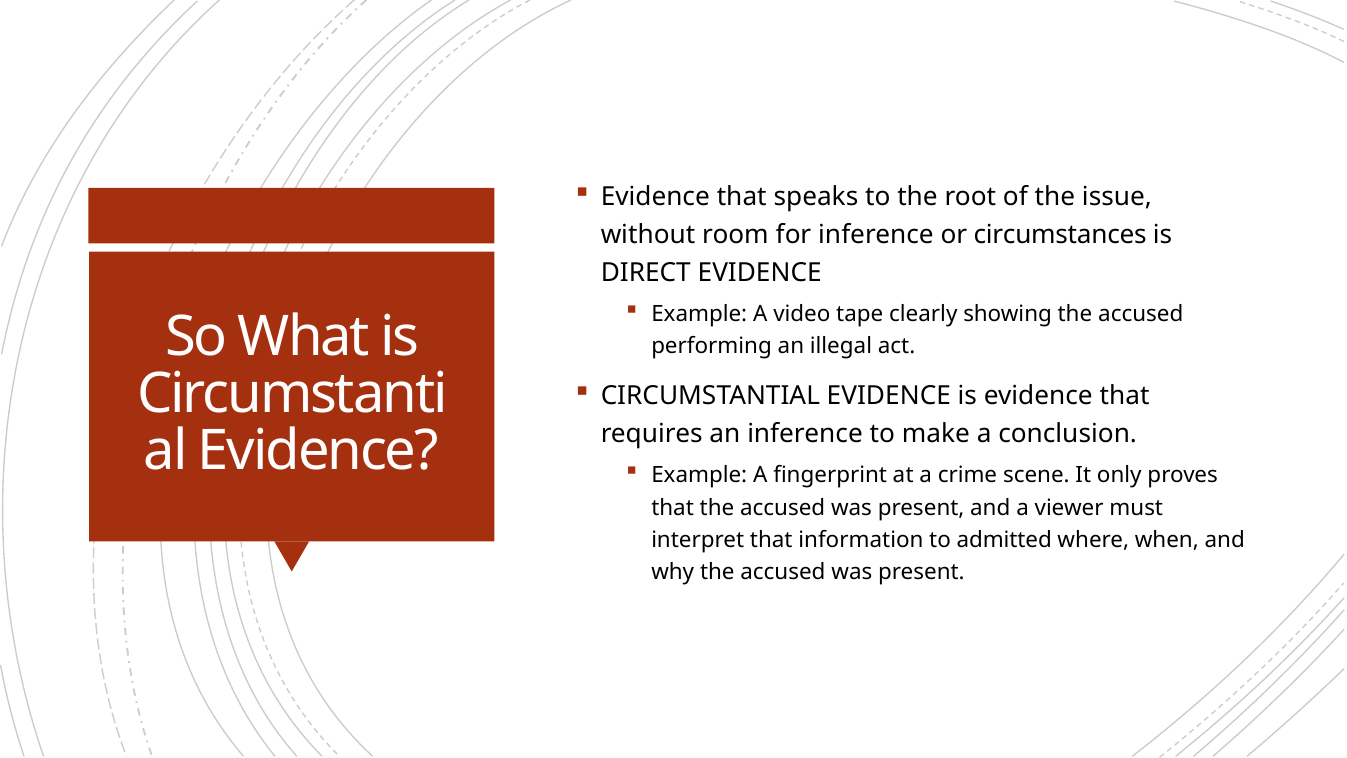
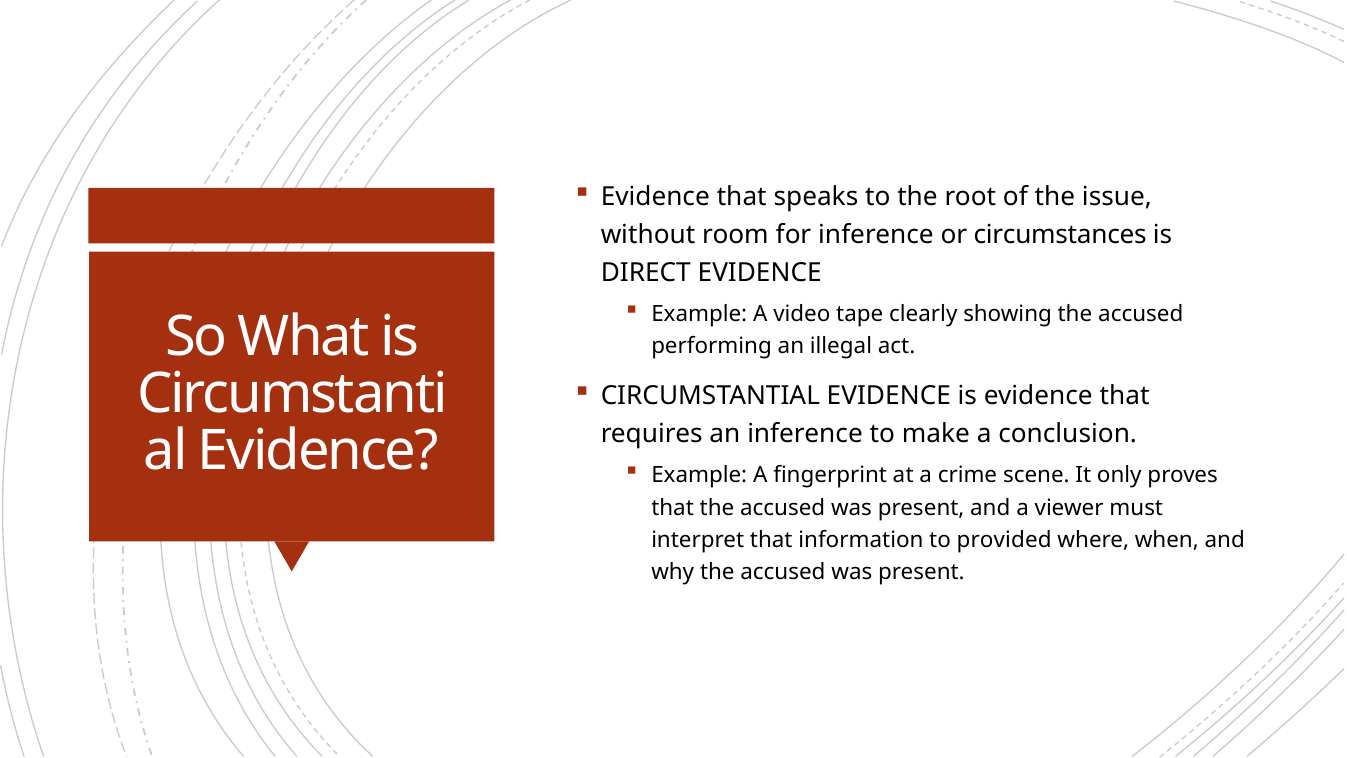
admitted: admitted -> provided
